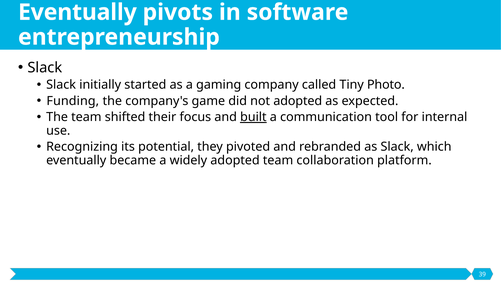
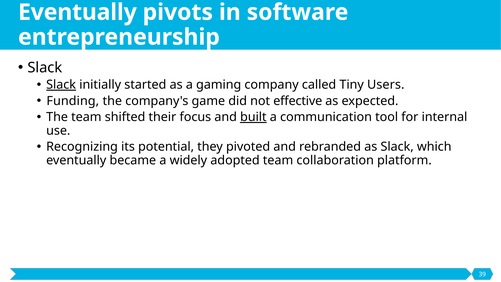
Slack at (61, 85) underline: none -> present
Photo: Photo -> Users
not adopted: adopted -> effective
